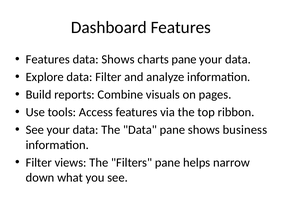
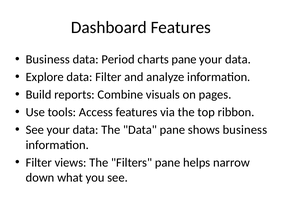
Features at (48, 59): Features -> Business
data Shows: Shows -> Period
